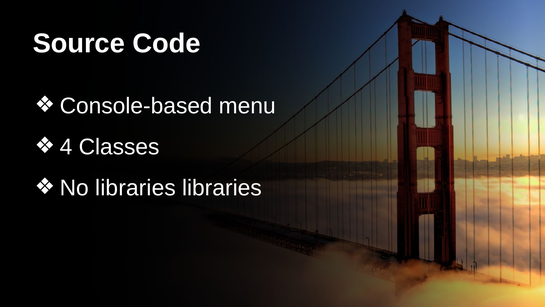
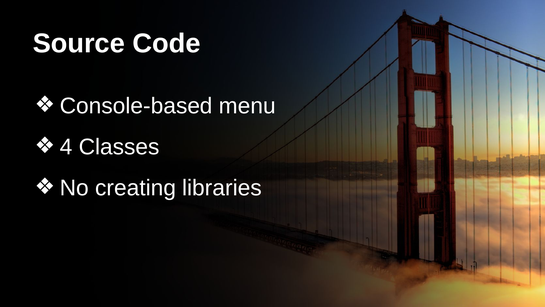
libraries at (136, 188): libraries -> creating
